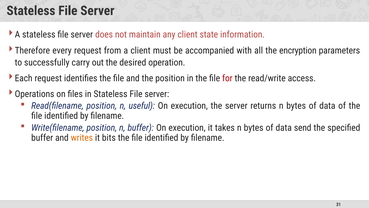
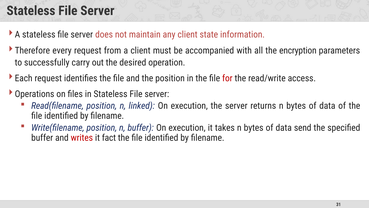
useful: useful -> linked
writes colour: orange -> red
bits: bits -> fact
